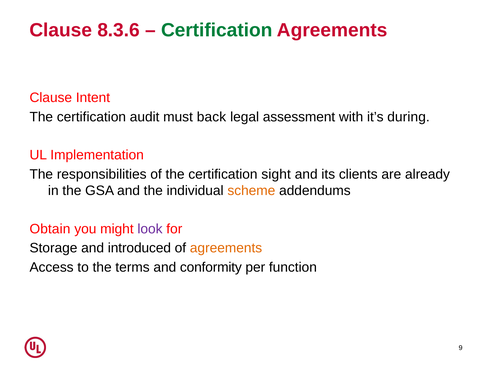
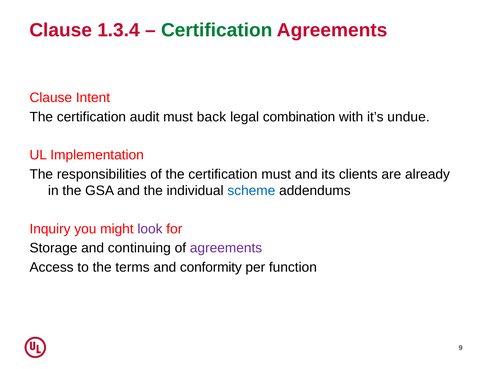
8.3.6: 8.3.6 -> 1.3.4
assessment: assessment -> combination
during: during -> undue
certification sight: sight -> must
scheme colour: orange -> blue
Obtain: Obtain -> Inquiry
introduced: introduced -> continuing
agreements at (226, 248) colour: orange -> purple
